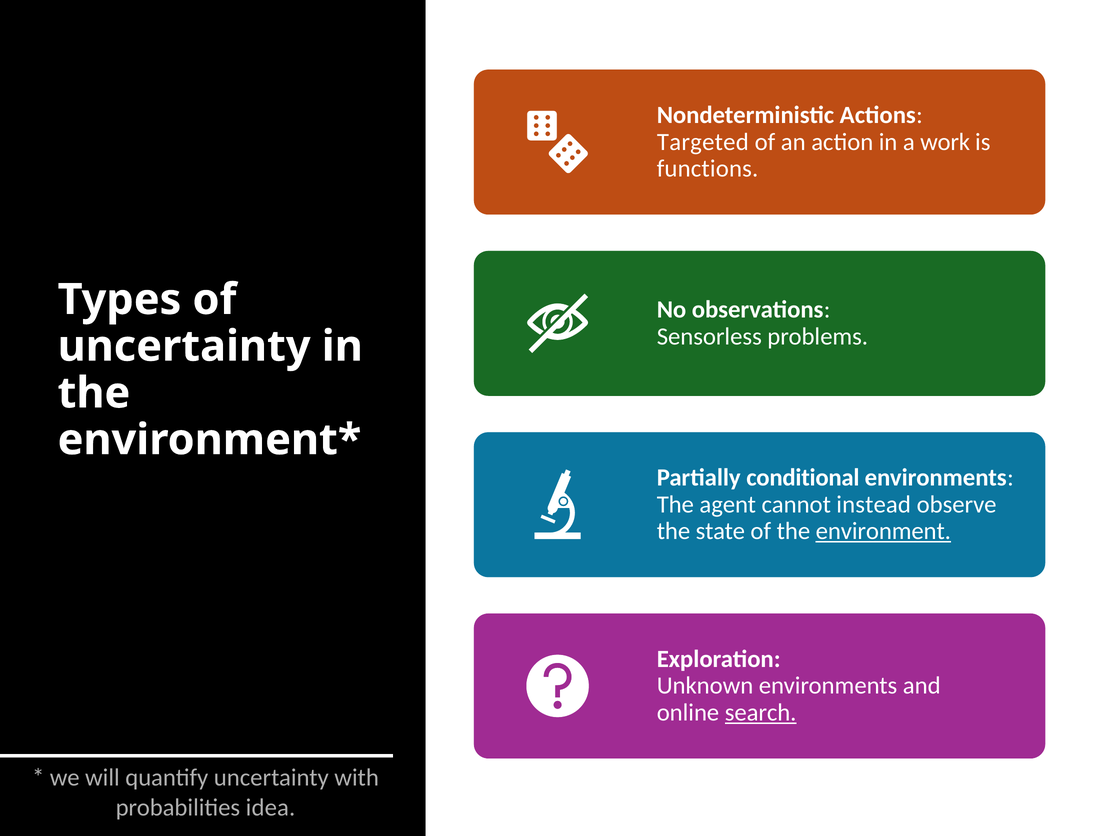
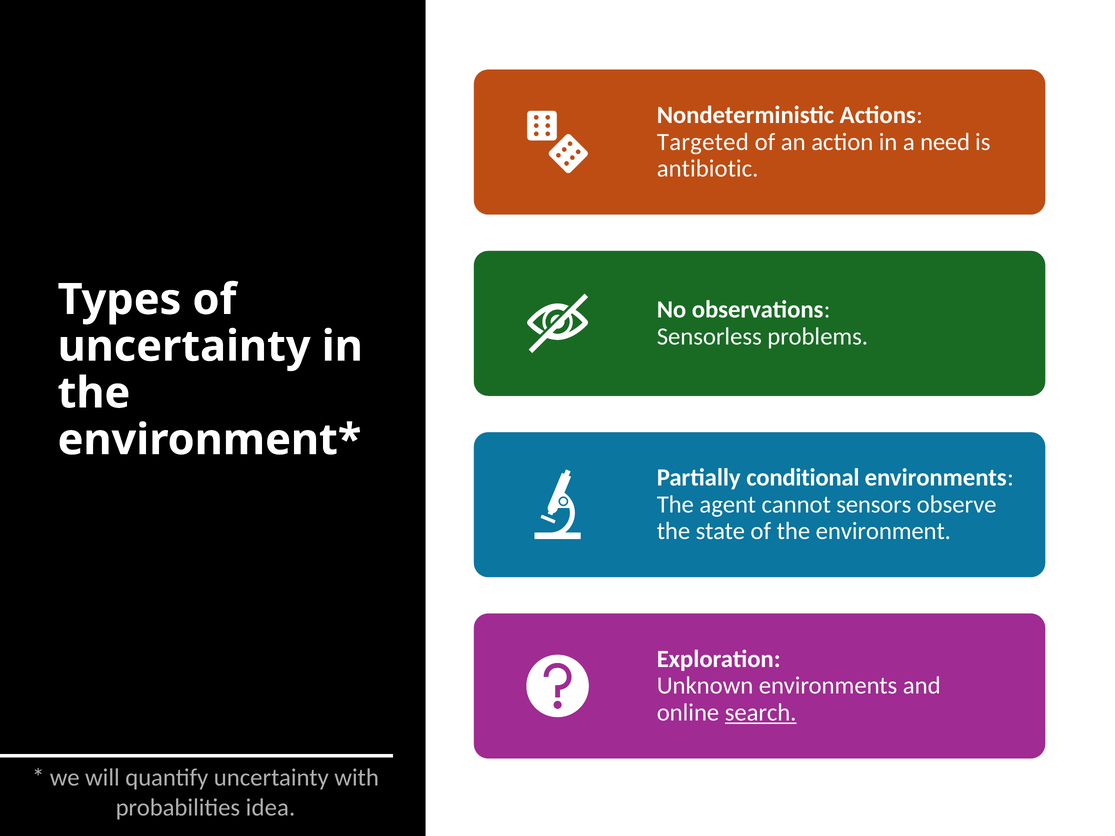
work: work -> need
functions: functions -> antibiotic
instead: instead -> sensors
environment underline: present -> none
